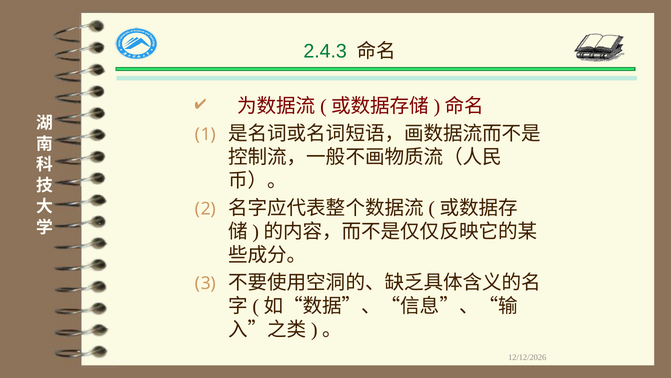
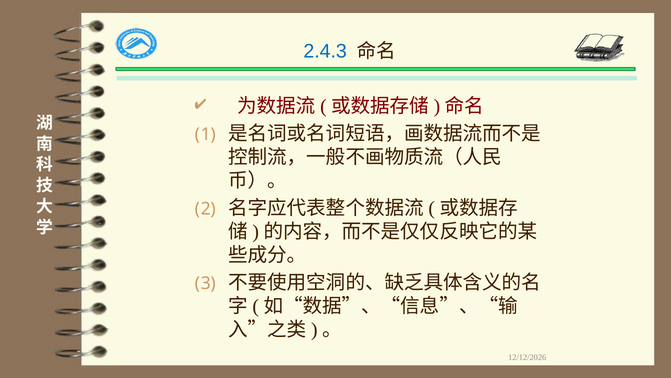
2.4.3 colour: green -> blue
